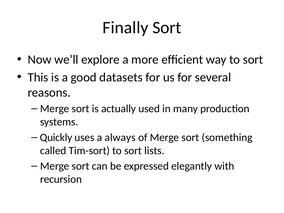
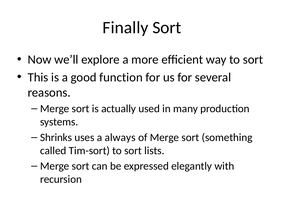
datasets: datasets -> function
Quickly: Quickly -> Shrinks
